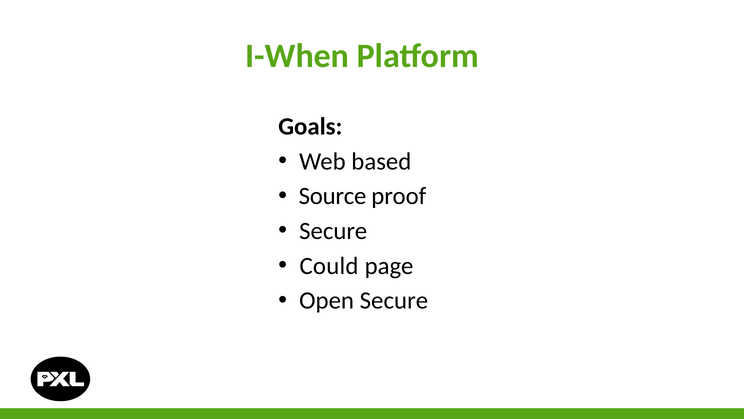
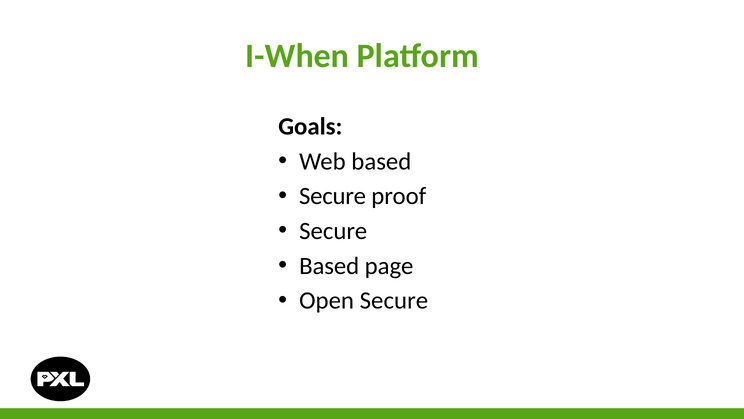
Source at (333, 196): Source -> Secure
Could at (329, 266): Could -> Based
